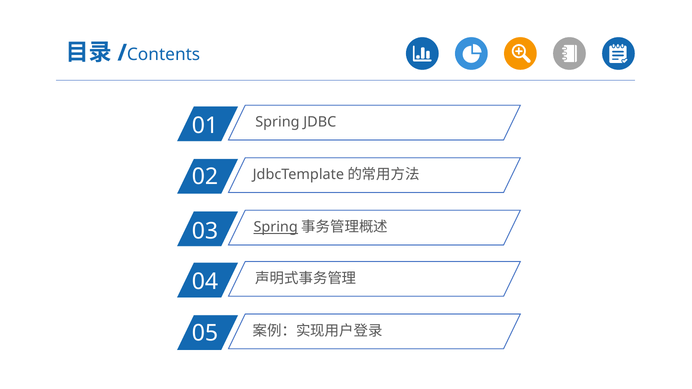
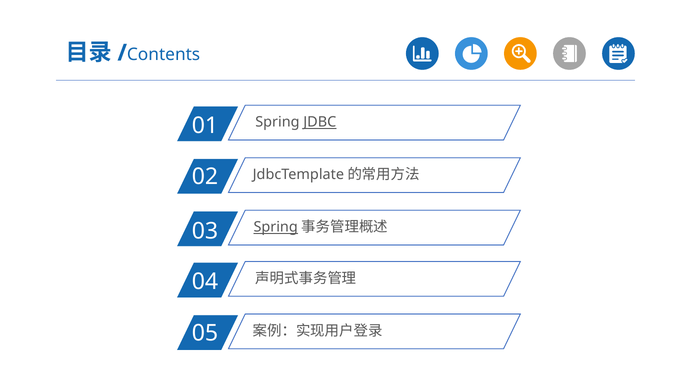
JDBC underline: none -> present
